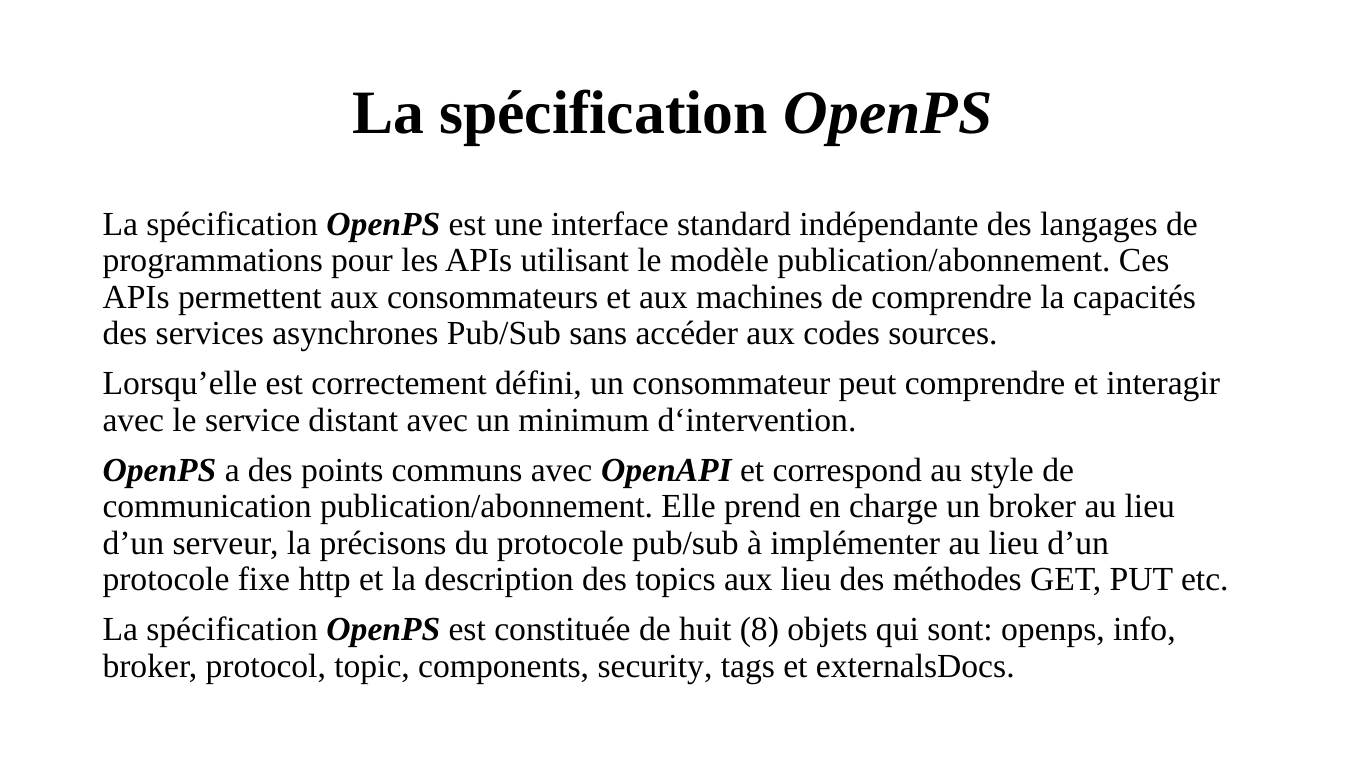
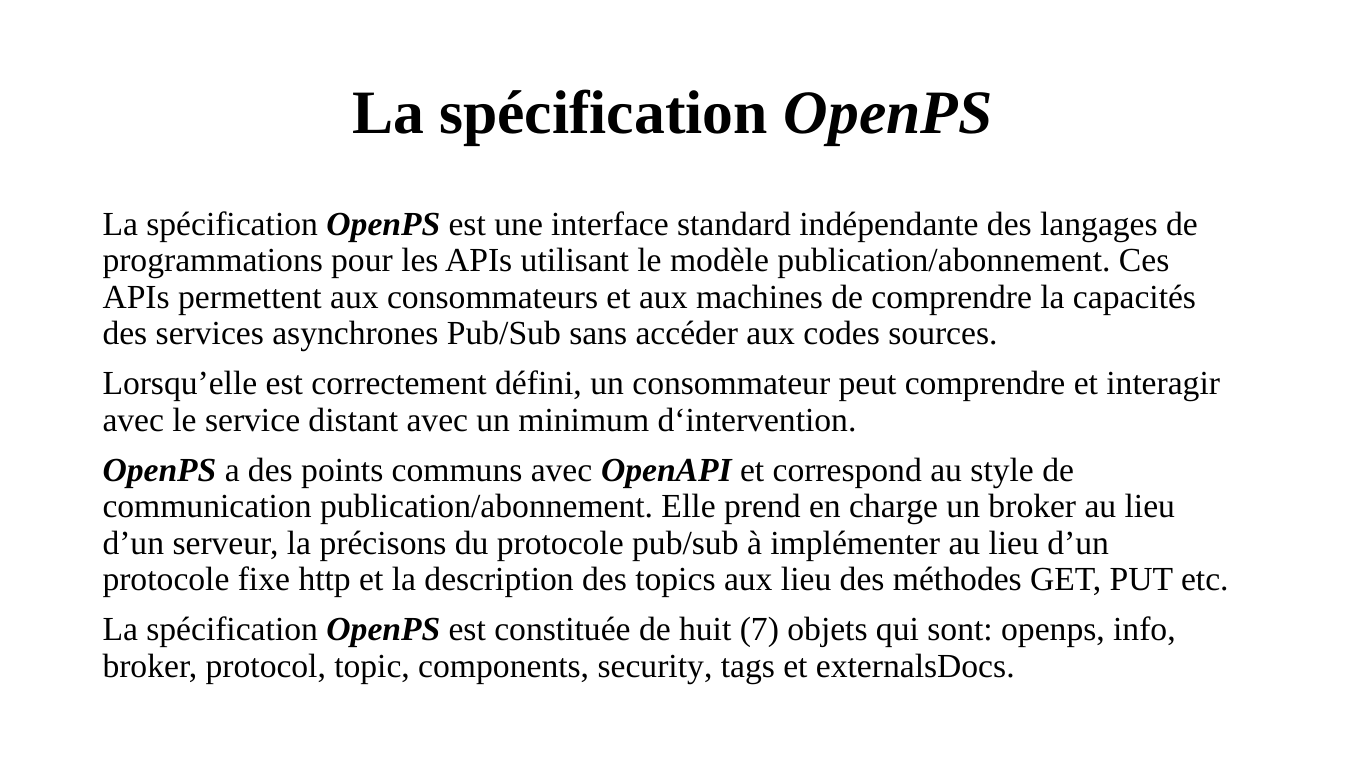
8: 8 -> 7
